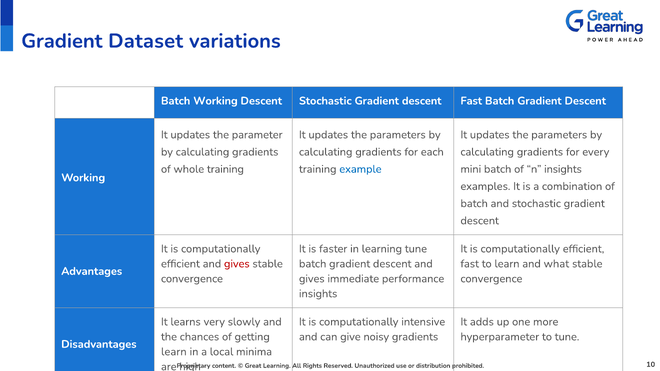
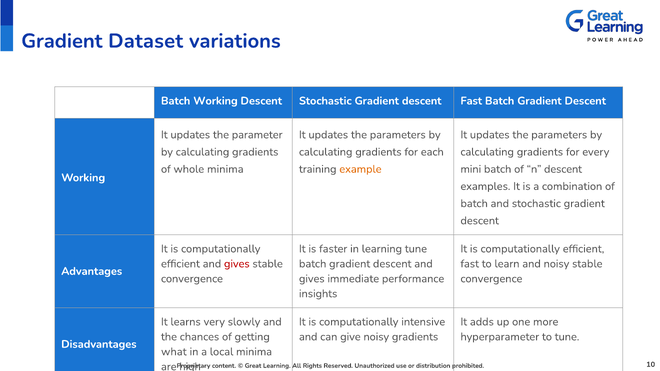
whole training: training -> minima
example colour: blue -> orange
n insights: insights -> descent
and what: what -> noisy
learn at (174, 352): learn -> what
